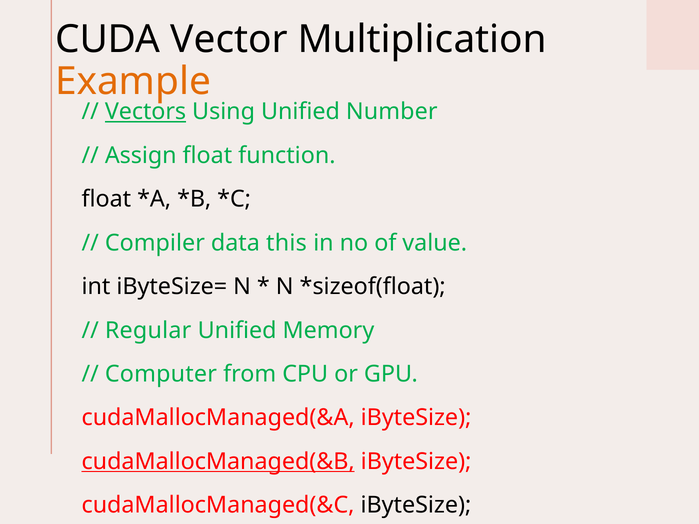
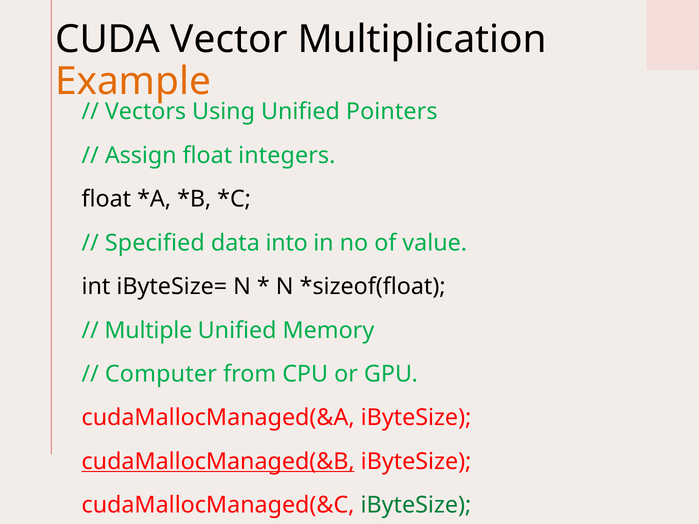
Vectors underline: present -> none
Number: Number -> Pointers
function: function -> integers
Compiler: Compiler -> Specified
this: this -> into
Regular: Regular -> Multiple
iByteSize at (416, 505) colour: black -> green
